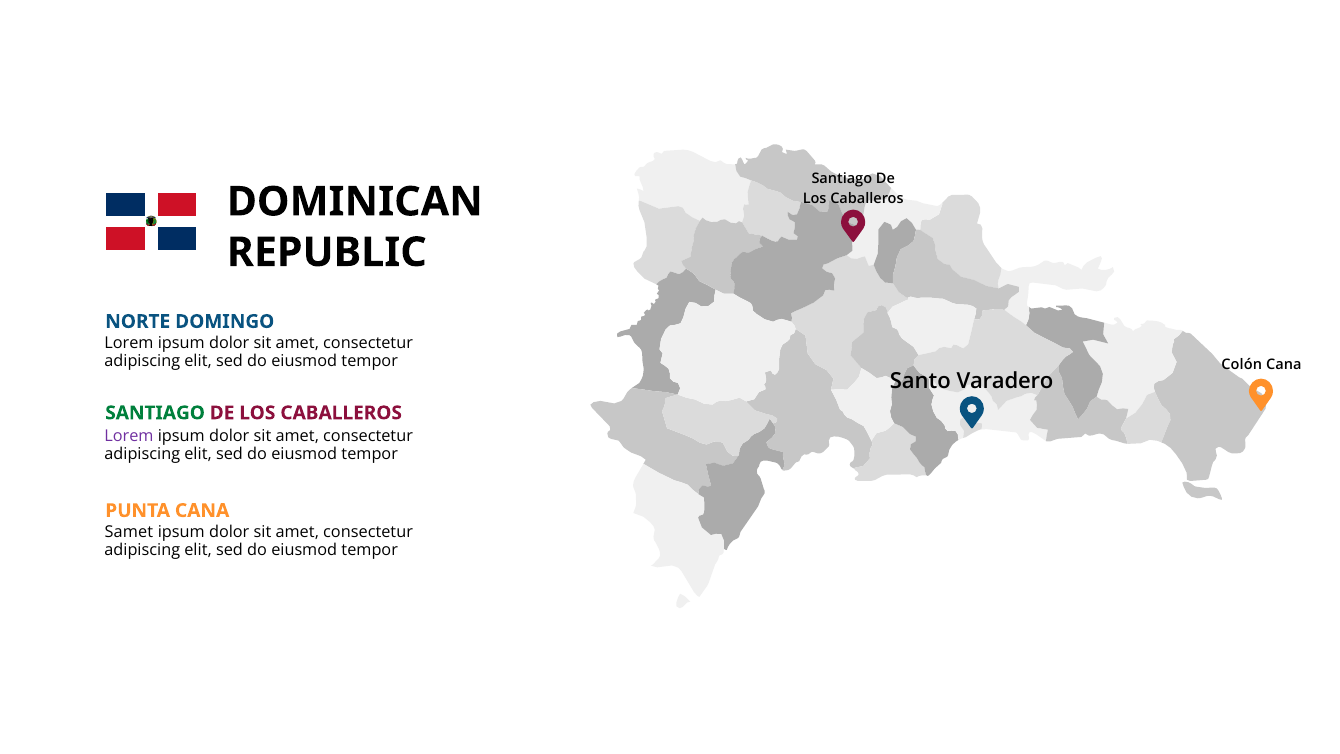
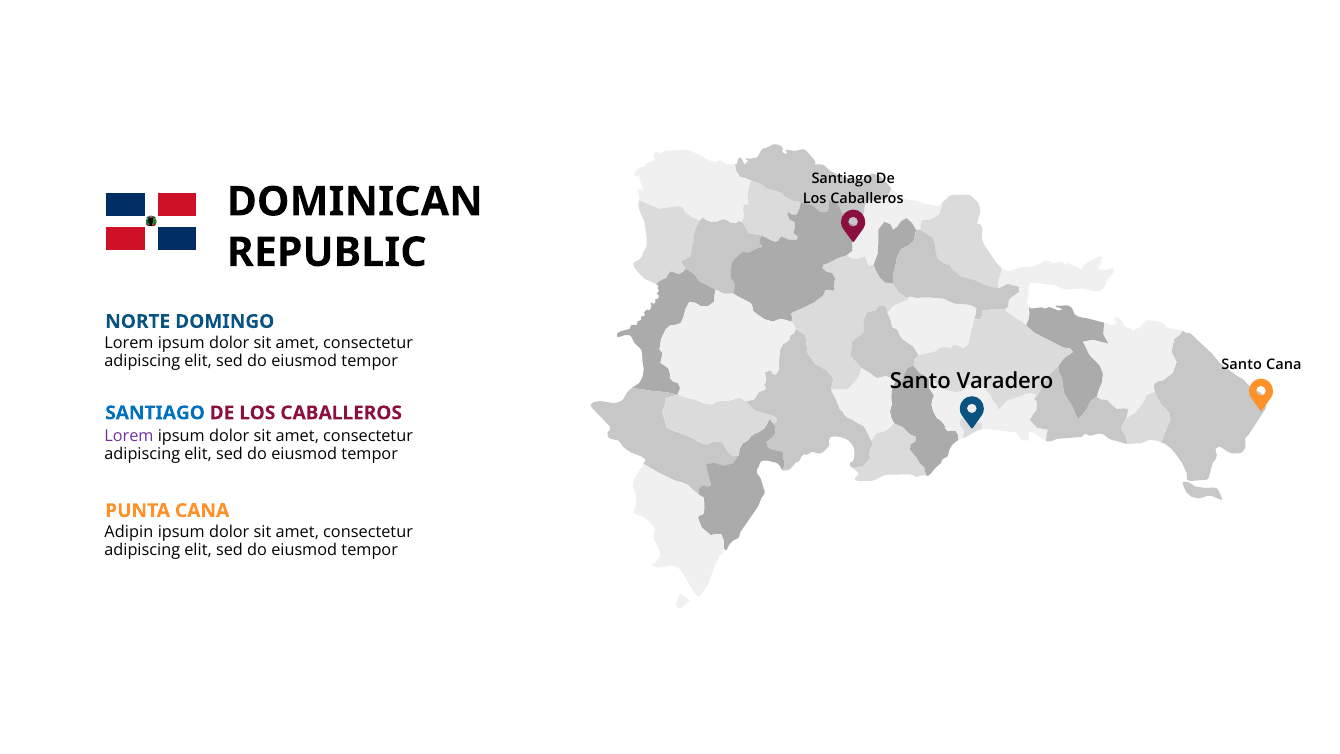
Colón at (1242, 365): Colón -> Santo
SANTIAGO at (155, 413) colour: green -> blue
Samet: Samet -> Adipin
